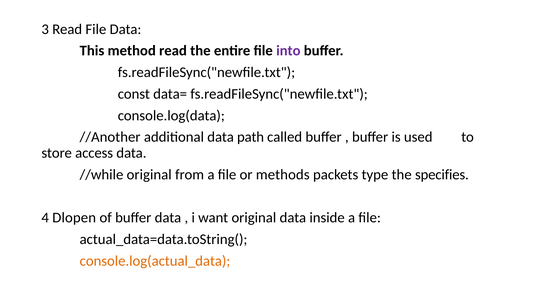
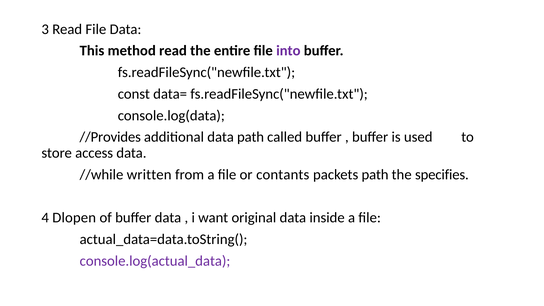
//Another: //Another -> //Provides
//while original: original -> written
methods: methods -> contants
packets type: type -> path
console.log(actual_data colour: orange -> purple
